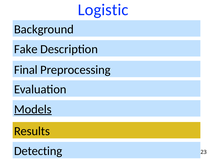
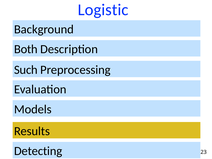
Fake: Fake -> Both
Final: Final -> Such
Models underline: present -> none
